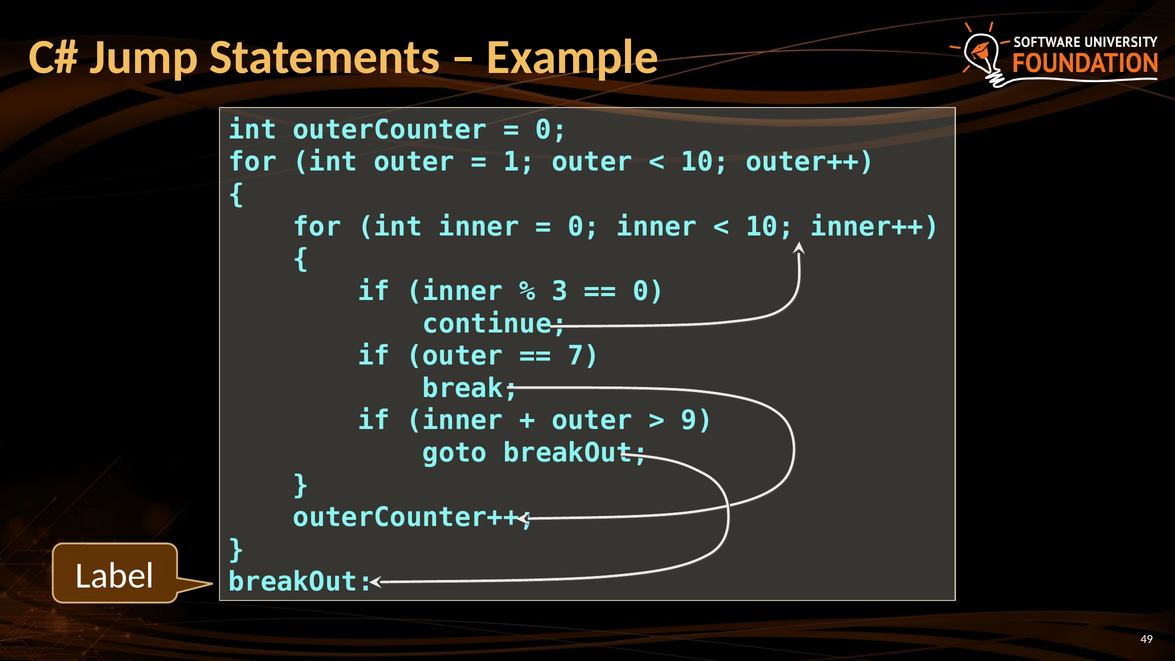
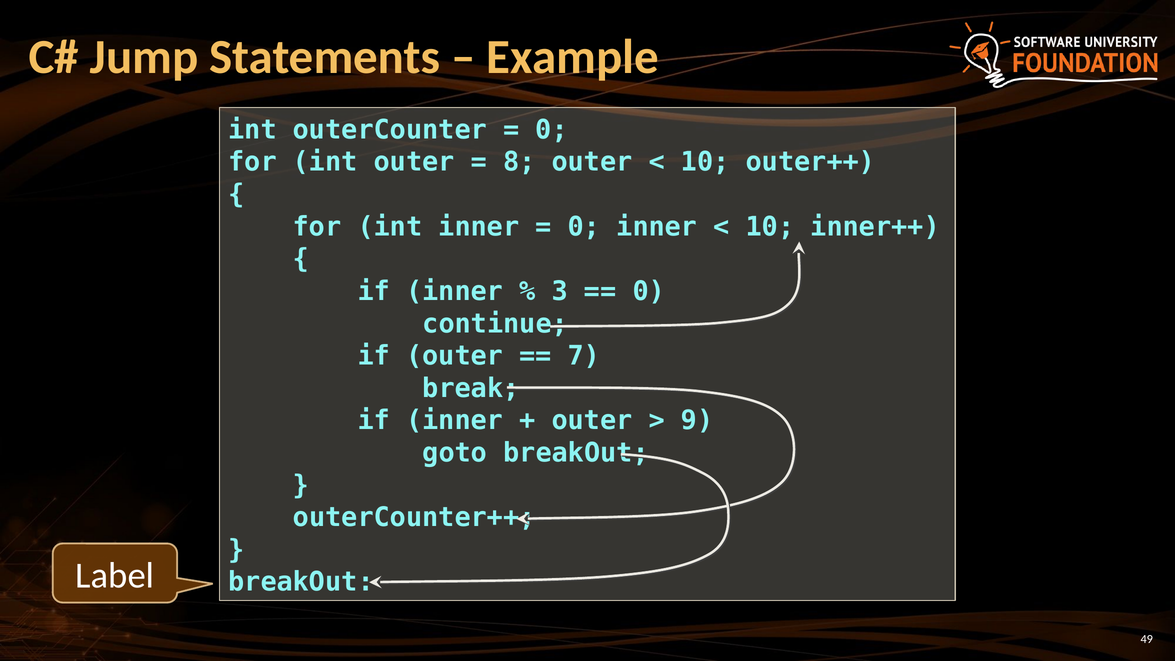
1: 1 -> 8
